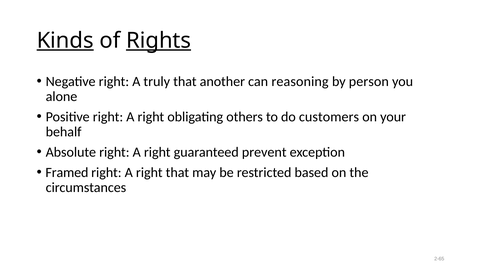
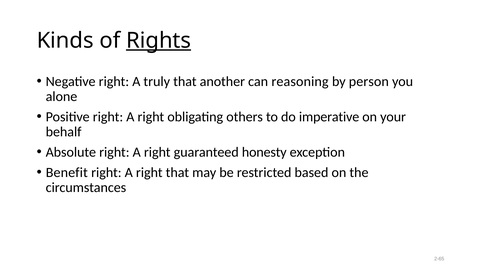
Kinds underline: present -> none
customers: customers -> imperative
prevent: prevent -> honesty
Framed: Framed -> Benefit
